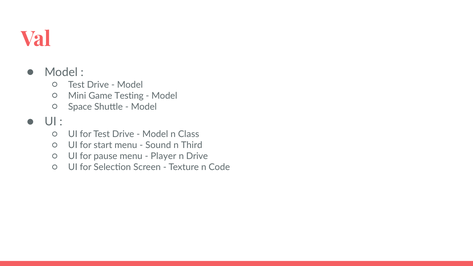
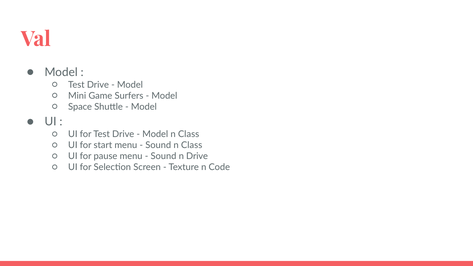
Testing: Testing -> Surfers
Third at (192, 145): Third -> Class
Player at (163, 156): Player -> Sound
